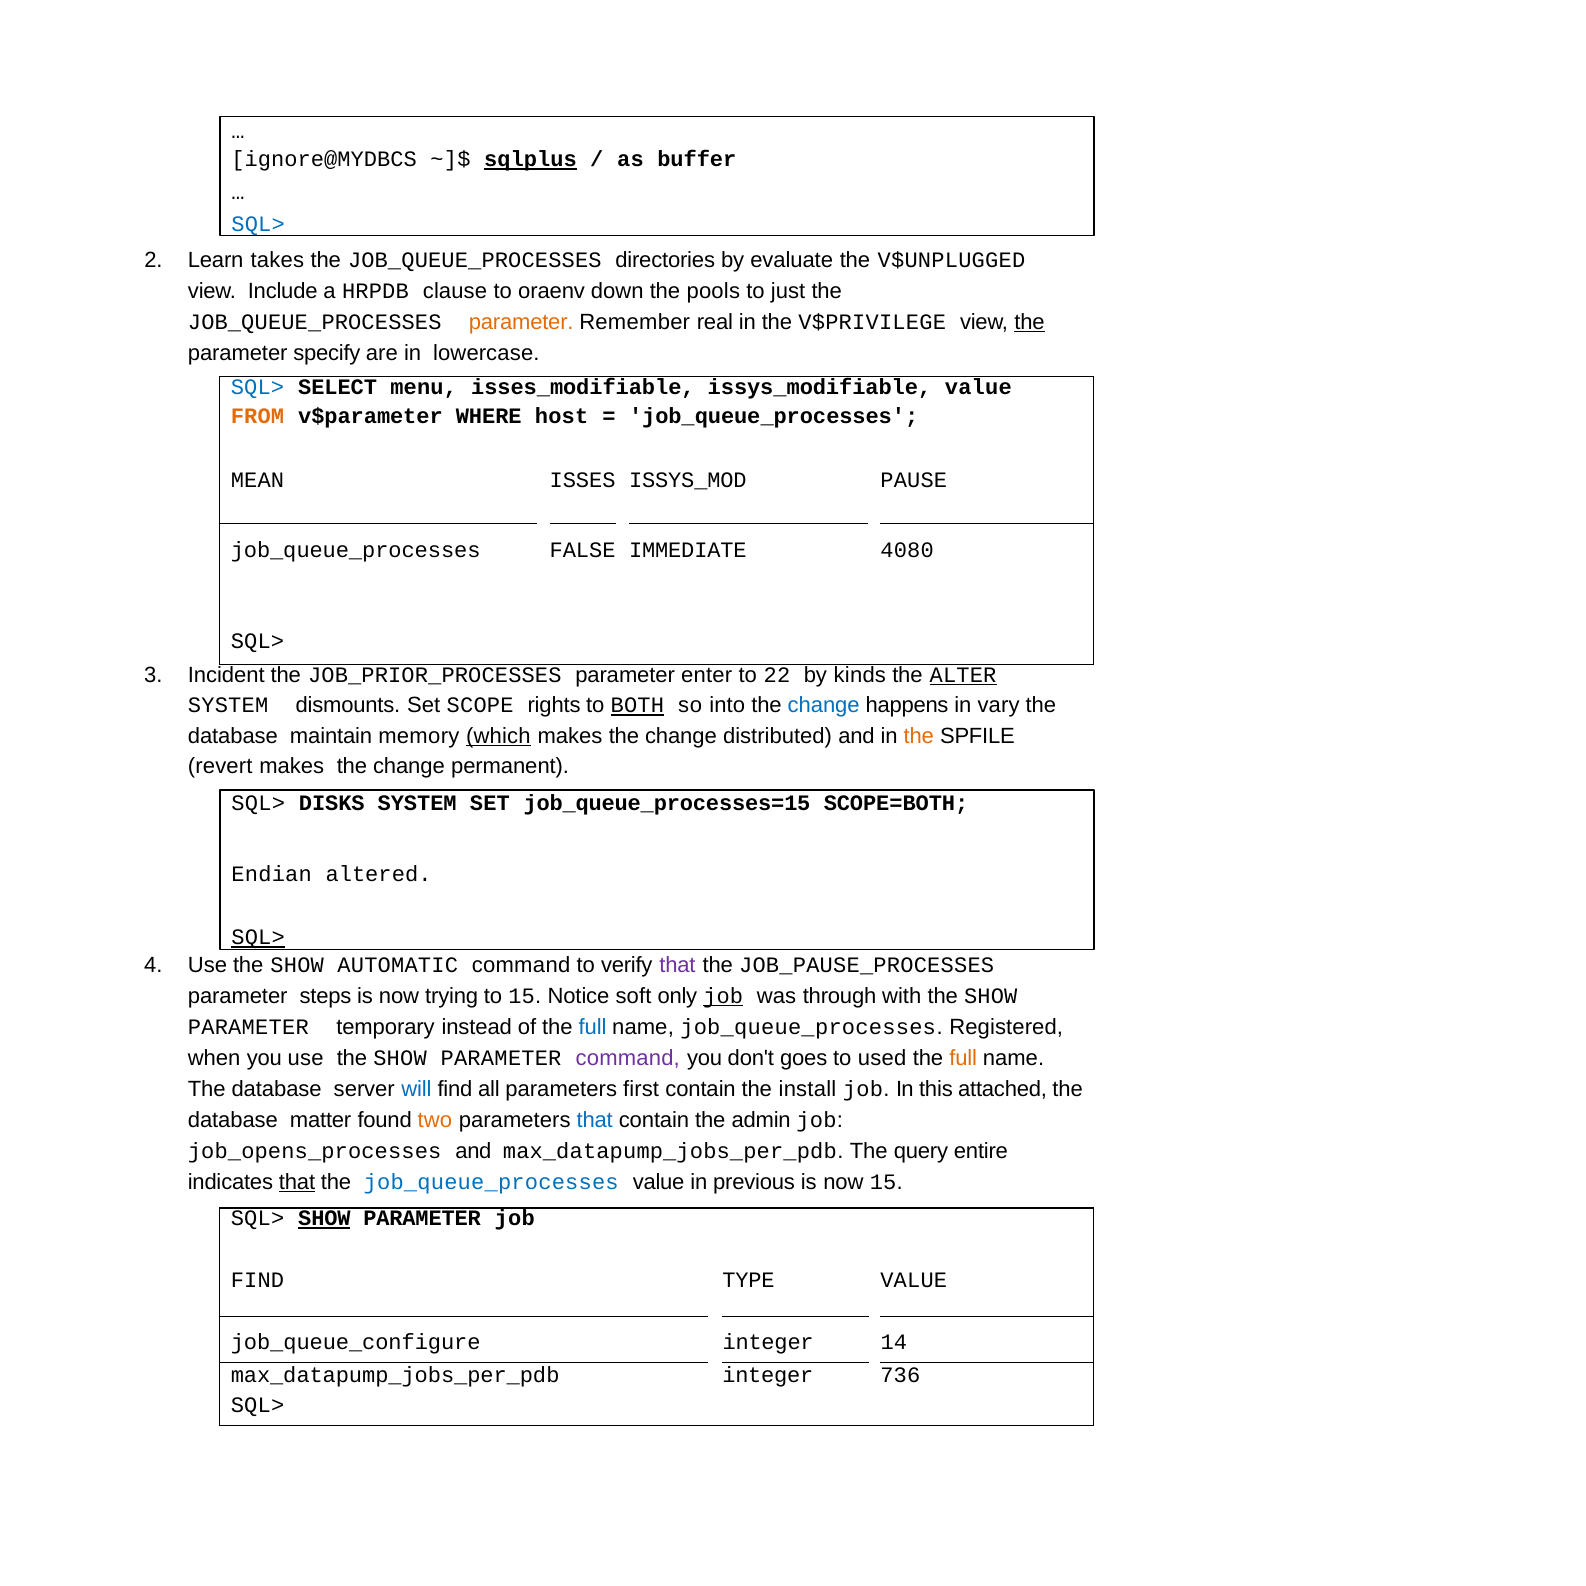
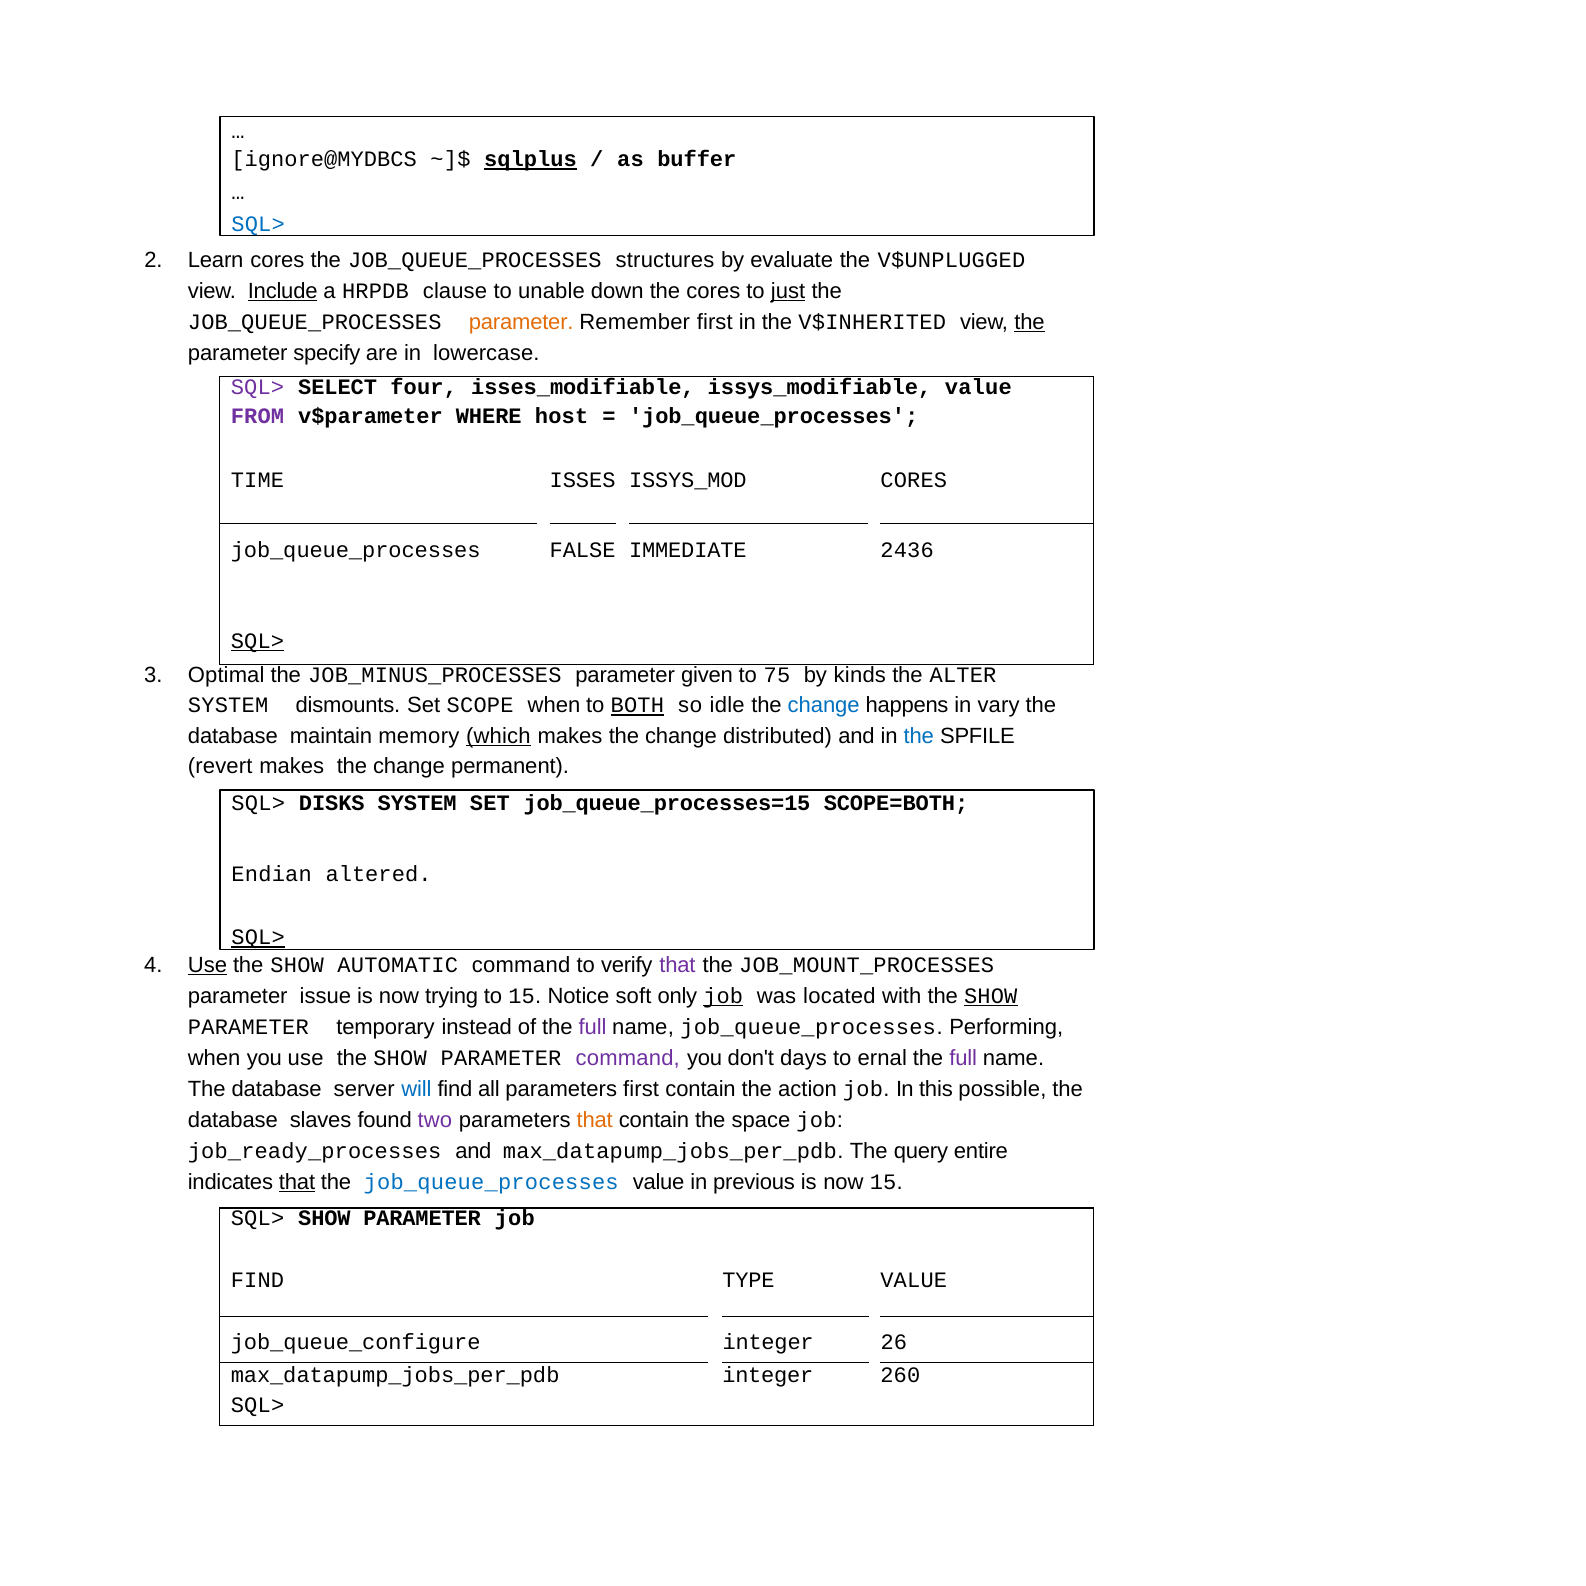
Learn takes: takes -> cores
directories: directories -> structures
Include underline: none -> present
oraenv: oraenv -> unable
the pools: pools -> cores
just underline: none -> present
Remember real: real -> first
V$PRIVILEGE: V$PRIVILEGE -> V$INHERITED
SQL> at (257, 387) colour: blue -> purple
menu: menu -> four
FROM colour: orange -> purple
MEAN: MEAN -> TIME
PAUSE at (914, 481): PAUSE -> CORES
4080: 4080 -> 2436
SQL> at (257, 641) underline: none -> present
Incident: Incident -> Optimal
JOB_PRIOR_PROCESSES: JOB_PRIOR_PROCESSES -> JOB_MINUS_PROCESSES
enter: enter -> given
22: 22 -> 75
ALTER underline: present -> none
SCOPE rights: rights -> when
into: into -> idle
the at (919, 736) colour: orange -> blue
Use at (207, 965) underline: none -> present
JOB_PAUSE_PROCESSES: JOB_PAUSE_PROCESSES -> JOB_MOUNT_PROCESSES
steps: steps -> issue
through: through -> located
SHOW at (991, 996) underline: none -> present
full at (593, 1027) colour: blue -> purple
Registered: Registered -> Performing
goes: goes -> days
used: used -> ernal
full at (963, 1058) colour: orange -> purple
install: install -> action
attached: attached -> possible
matter: matter -> slaves
two colour: orange -> purple
that at (595, 1120) colour: blue -> orange
admin: admin -> space
job_opens_processes: job_opens_processes -> job_ready_processes
SHOW at (324, 1219) underline: present -> none
14: 14 -> 26
736: 736 -> 260
